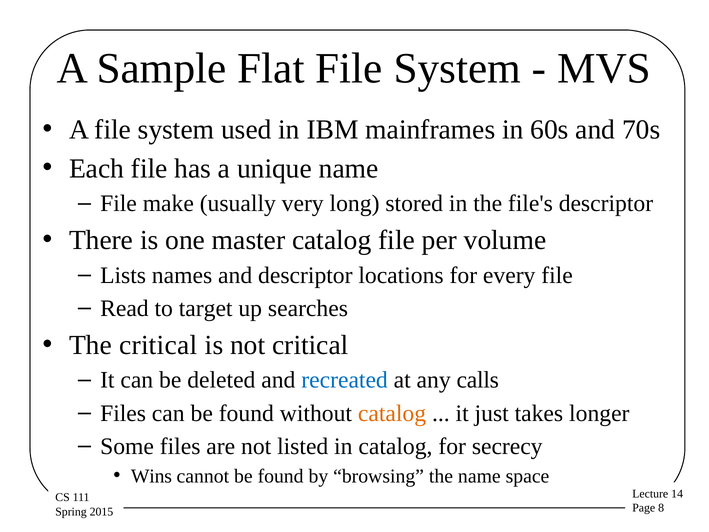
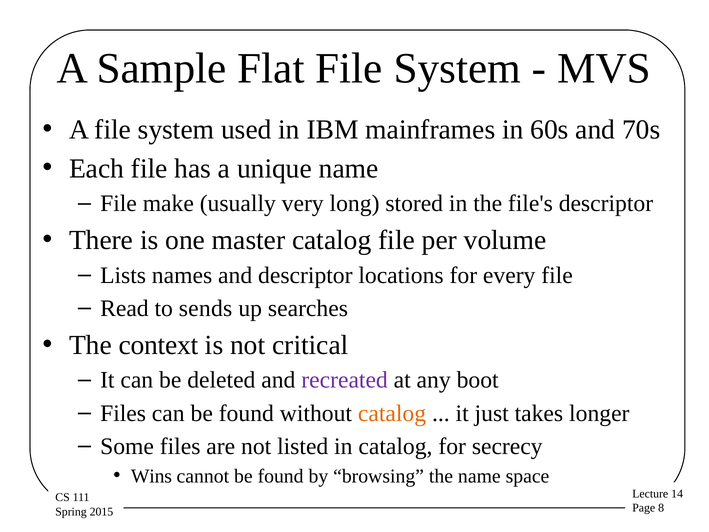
target: target -> sends
The critical: critical -> context
recreated colour: blue -> purple
calls: calls -> boot
